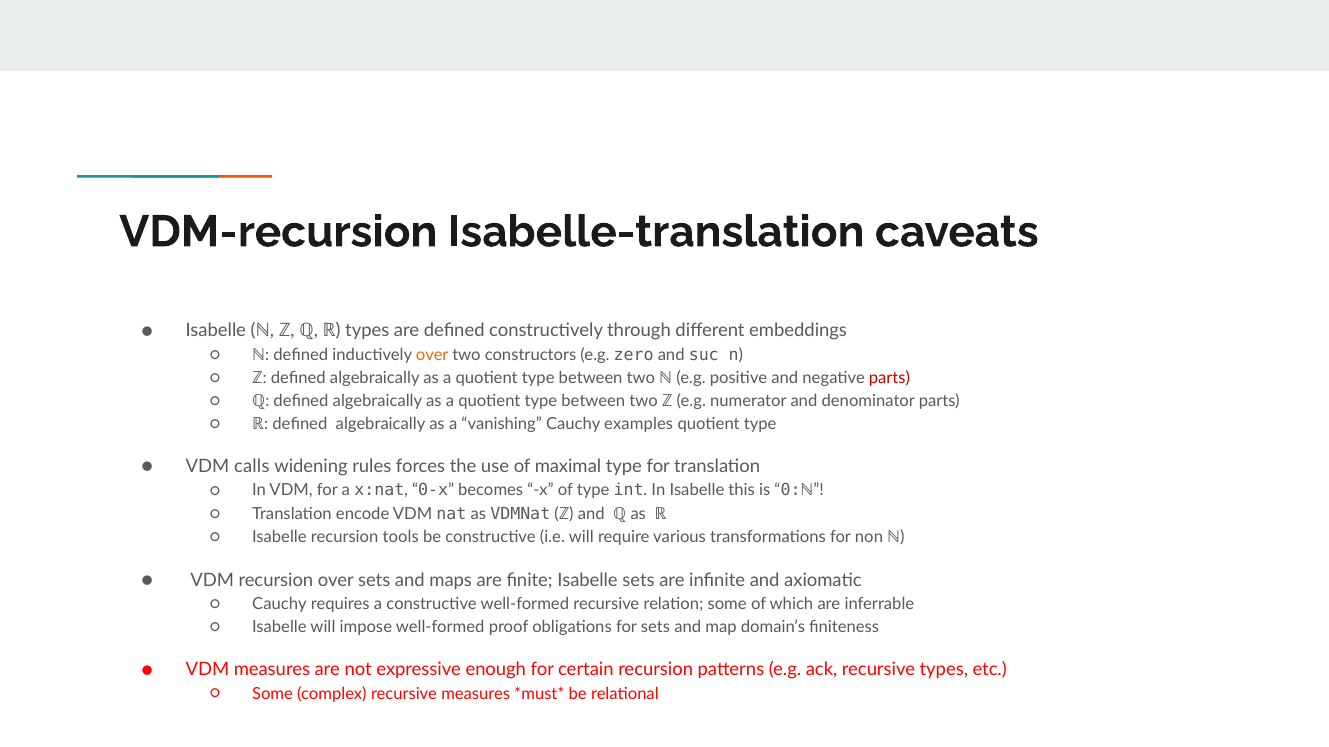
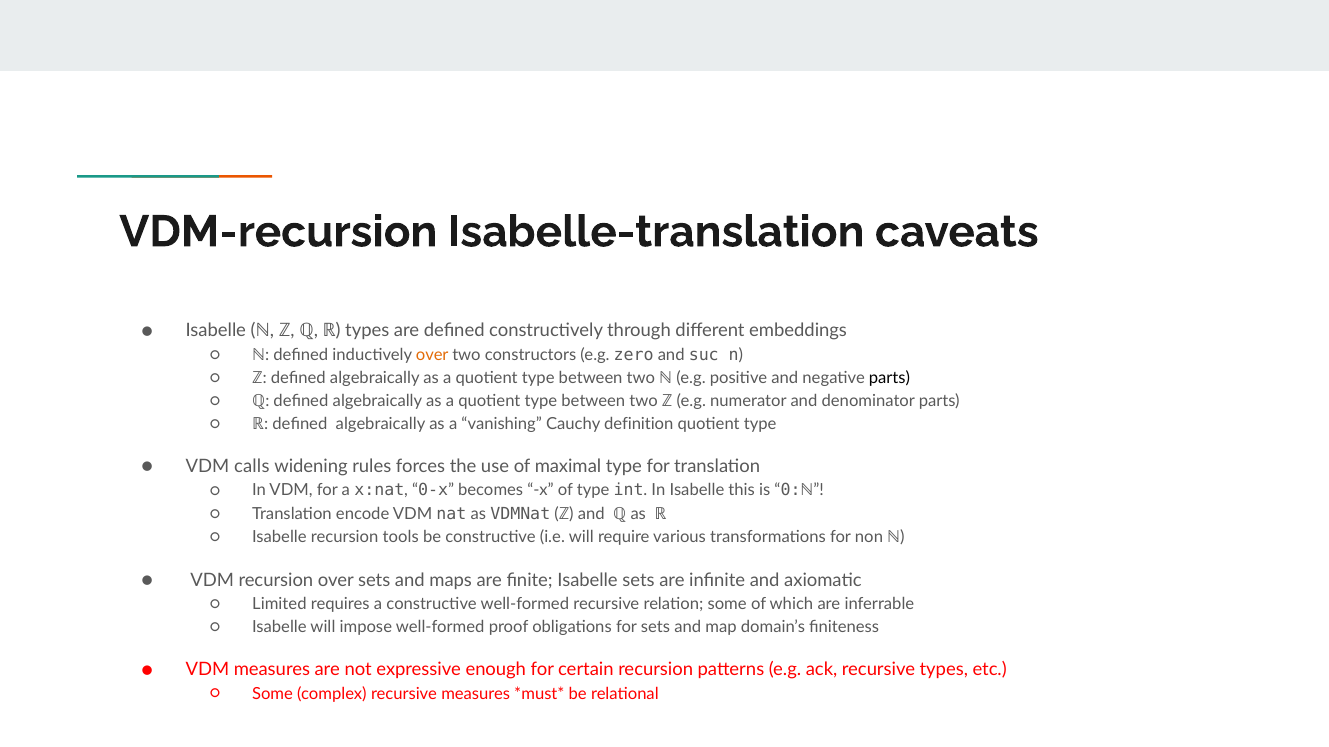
parts at (889, 378) colour: red -> black
examples: examples -> definition
Cauchy at (279, 604): Cauchy -> Limited
